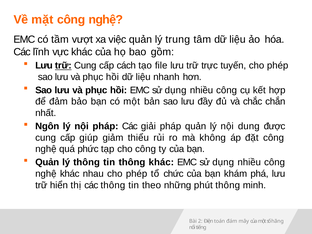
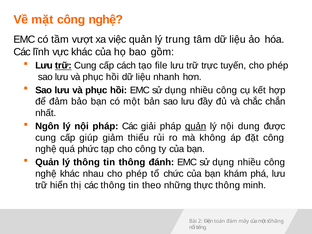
quản at (196, 126) underline: none -> present
thông khác: khác -> đánh
phút: phút -> thực
